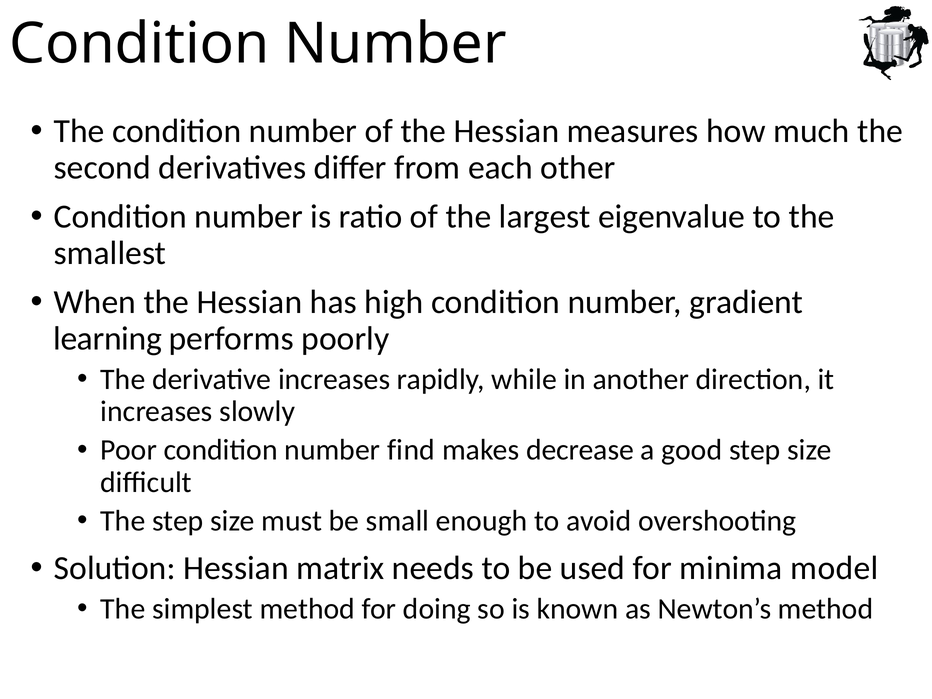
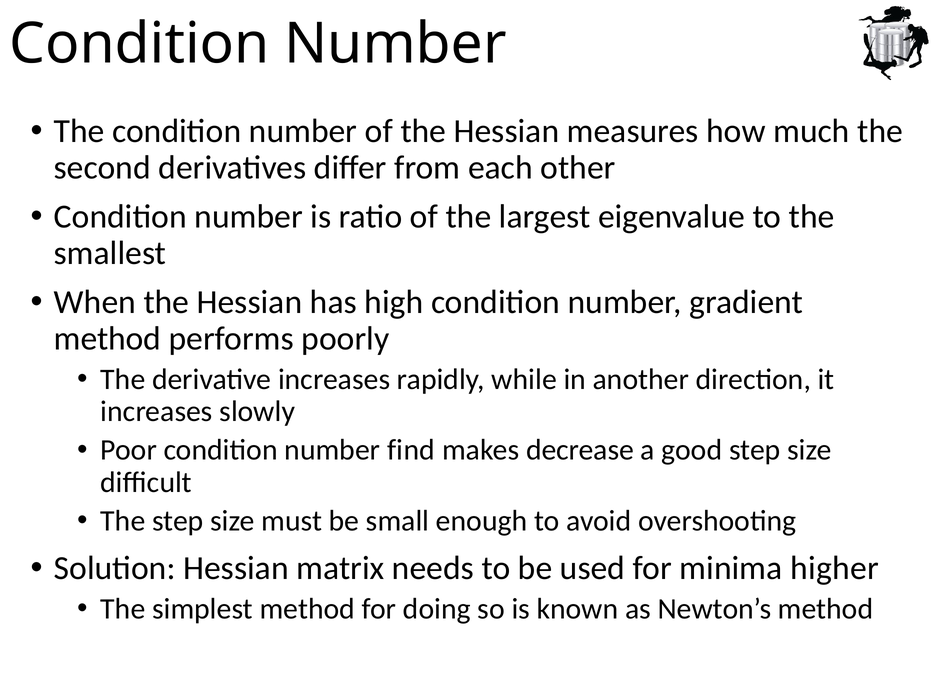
learning at (108, 339): learning -> method
model: model -> higher
